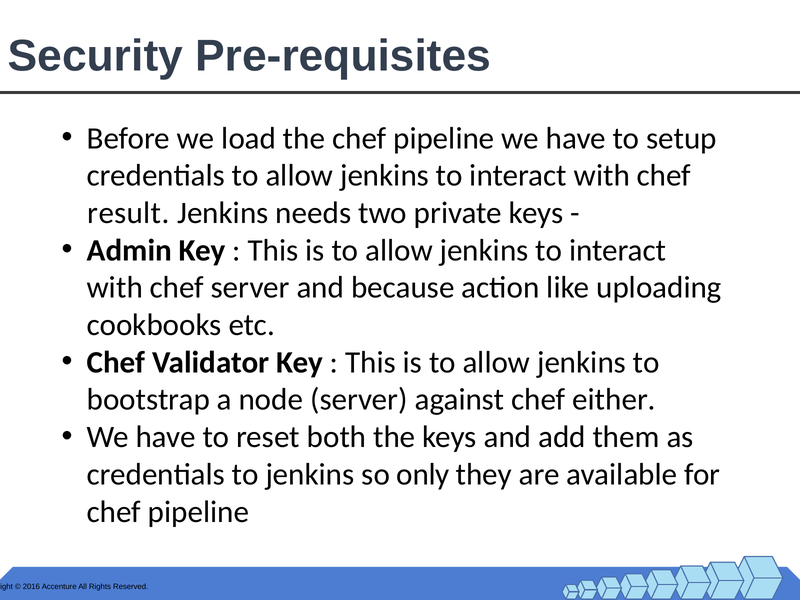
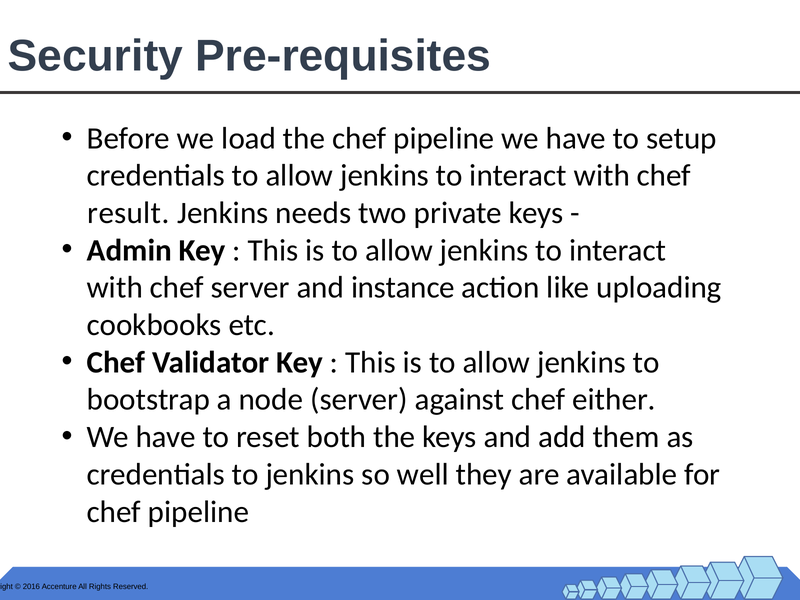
because: because -> instance
only: only -> well
